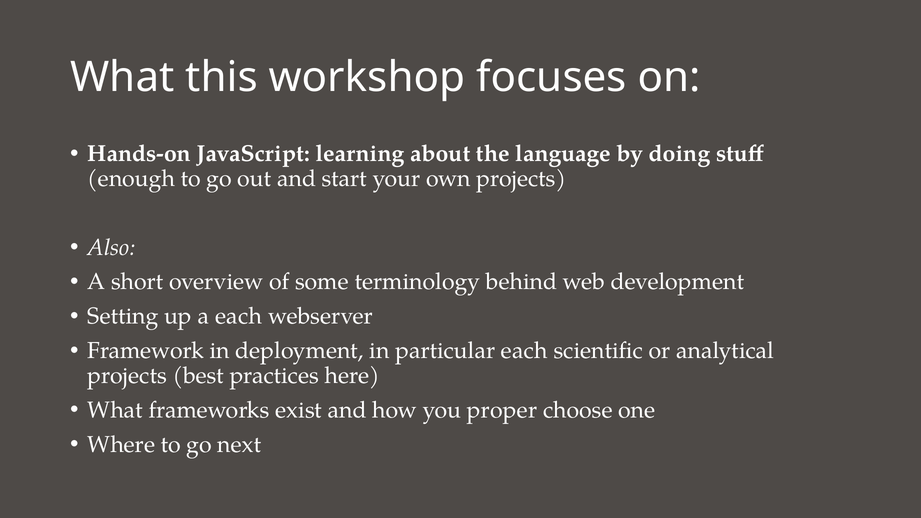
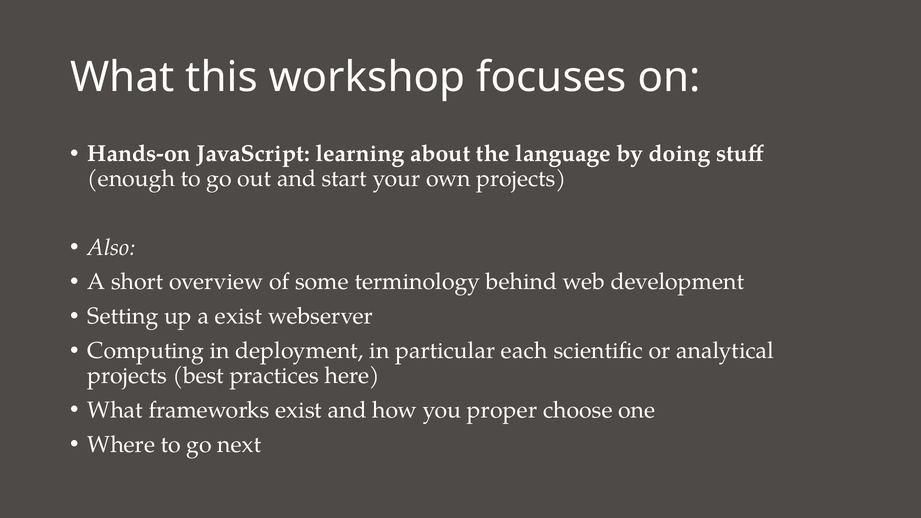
a each: each -> exist
Framework: Framework -> Computing
